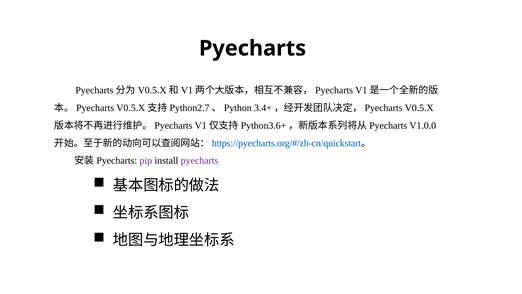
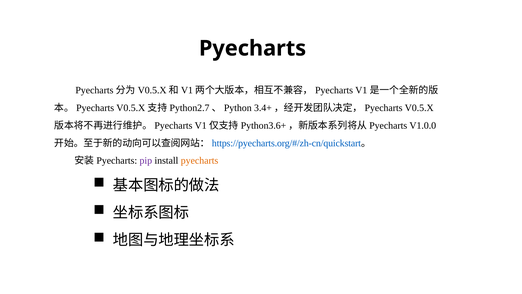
pyecharts at (200, 161) colour: purple -> orange
